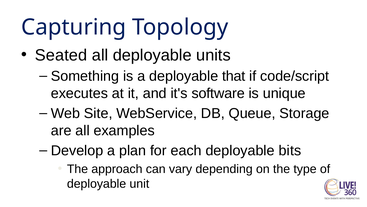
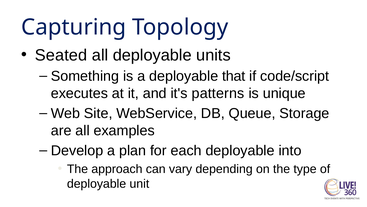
software: software -> patterns
bits: bits -> into
